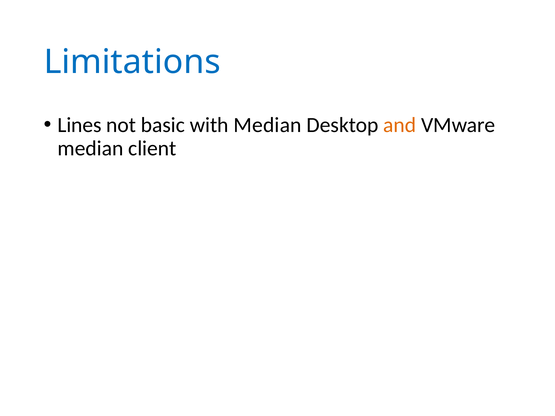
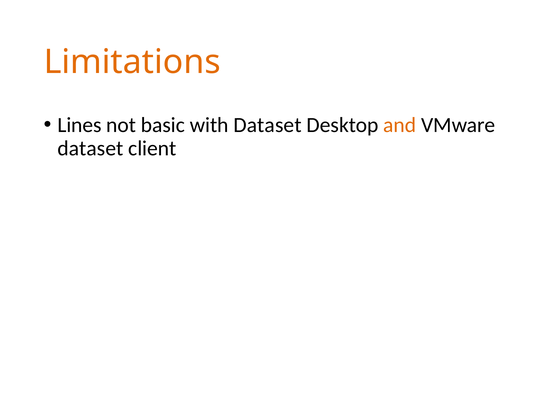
Limitations colour: blue -> orange
with Median: Median -> Dataset
median at (90, 148): median -> dataset
